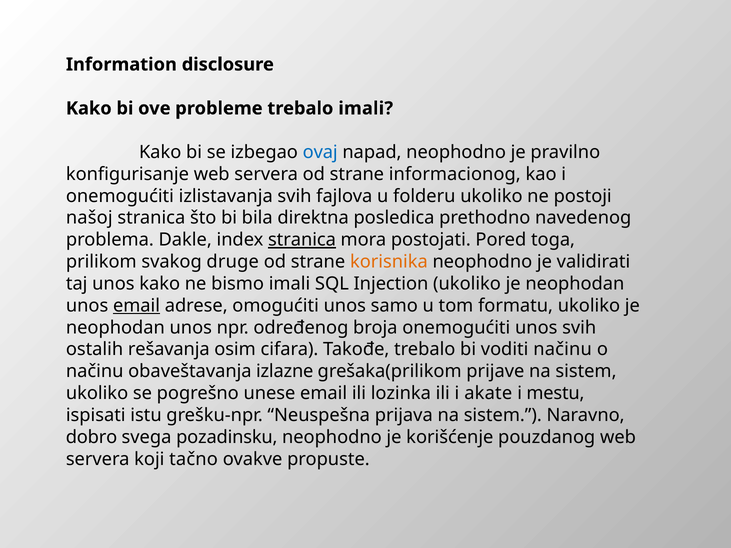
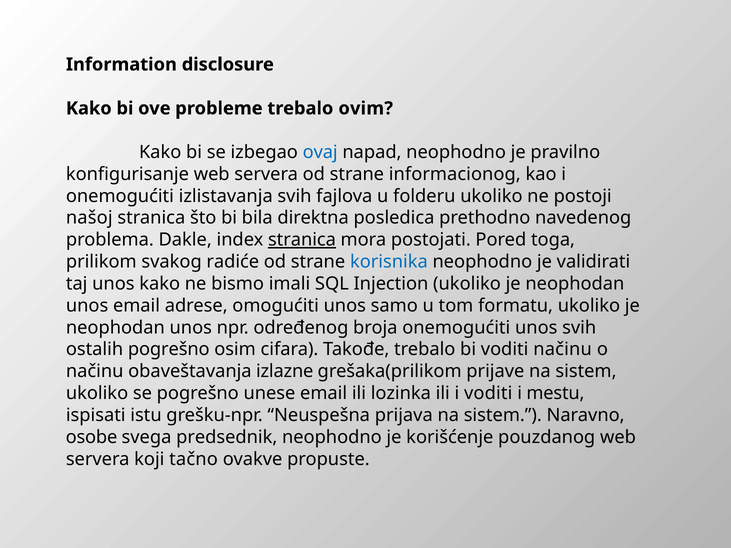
trebalo imali: imali -> ovim
druge: druge -> radiće
korisnika colour: orange -> blue
email at (137, 306) underline: present -> none
ostalih rešavanja: rešavanja -> pogrešno
i akate: akate -> voditi
dobro: dobro -> osobe
pozadinsku: pozadinsku -> predsednik
